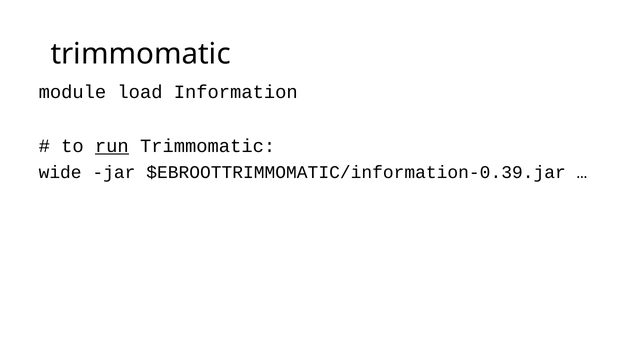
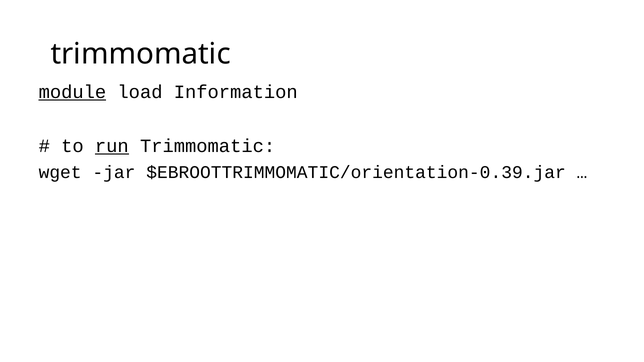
module underline: none -> present
wide: wide -> wget
$EBROOTTRIMMOMATIC/information-0.39.jar: $EBROOTTRIMMOMATIC/information-0.39.jar -> $EBROOTTRIMMOMATIC/orientation-0.39.jar
